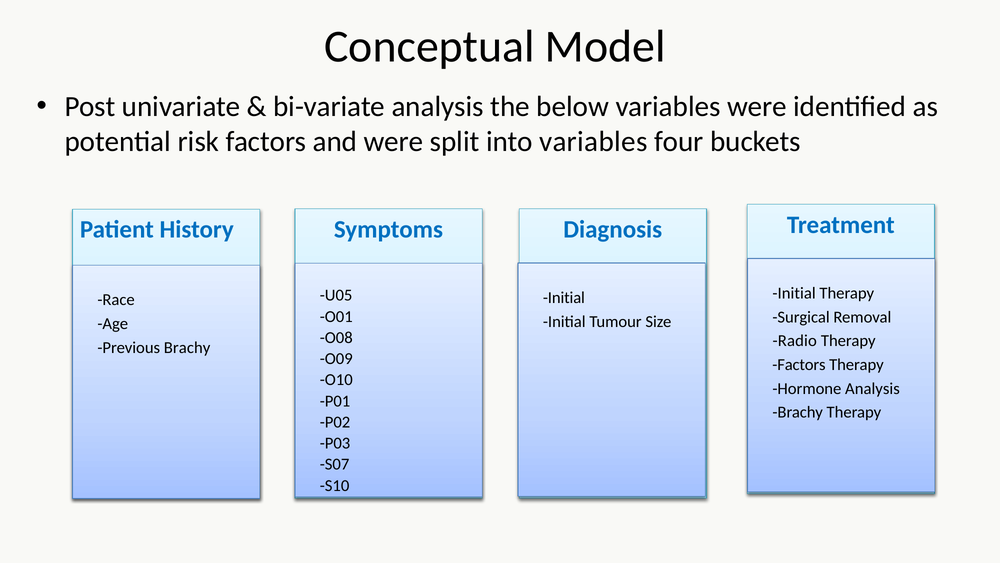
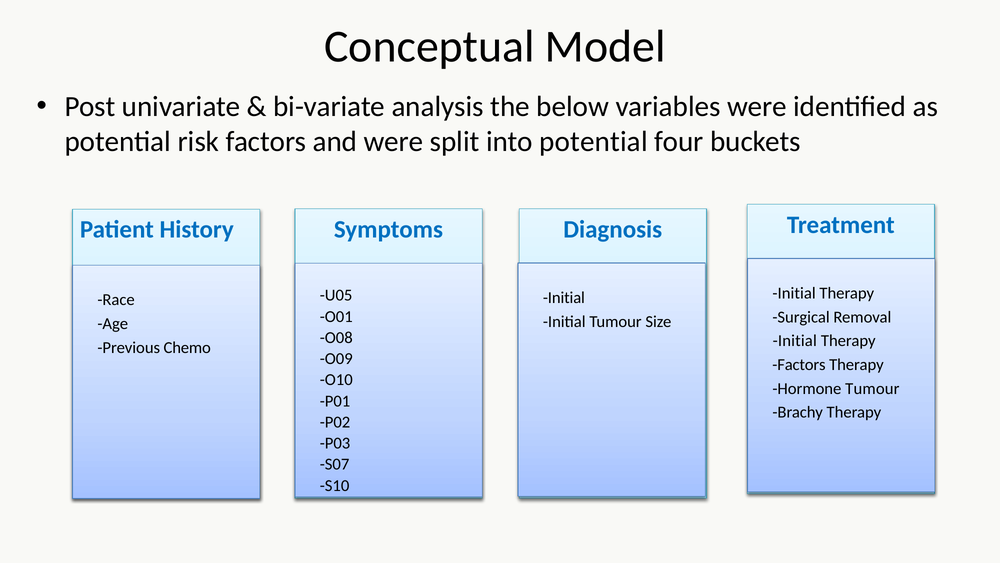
into variables: variables -> potential
Radio at (795, 341): Radio -> Initial
Previous Brachy: Brachy -> Chemo
Hormone Analysis: Analysis -> Tumour
